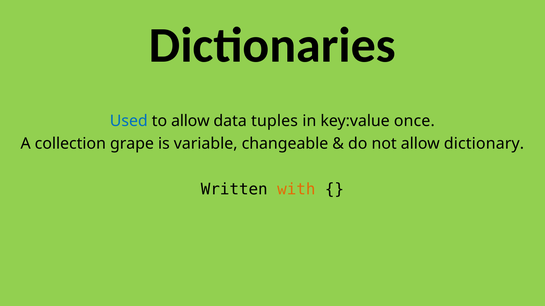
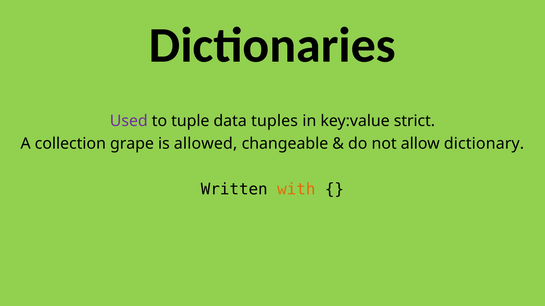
Used colour: blue -> purple
to allow: allow -> tuple
once: once -> strict
variable: variable -> allowed
